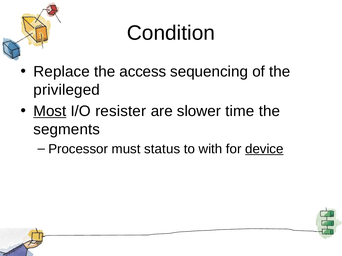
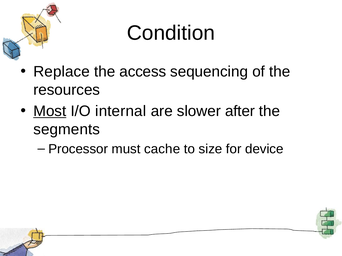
privileged: privileged -> resources
resister: resister -> internal
time: time -> after
status: status -> cache
with: with -> size
device underline: present -> none
